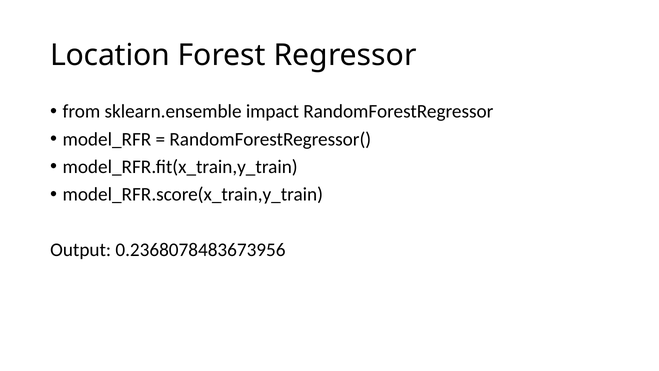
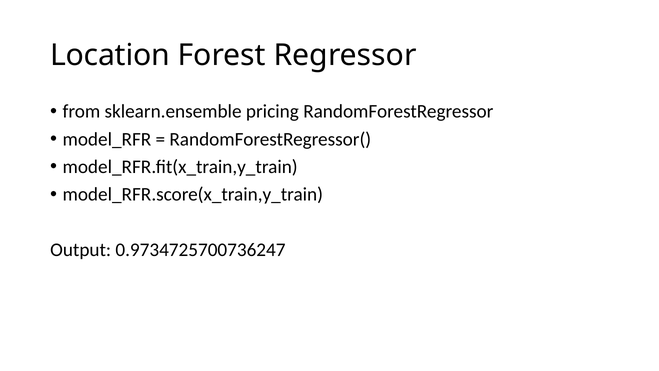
impact: impact -> pricing
0.2368078483673956: 0.2368078483673956 -> 0.9734725700736247
